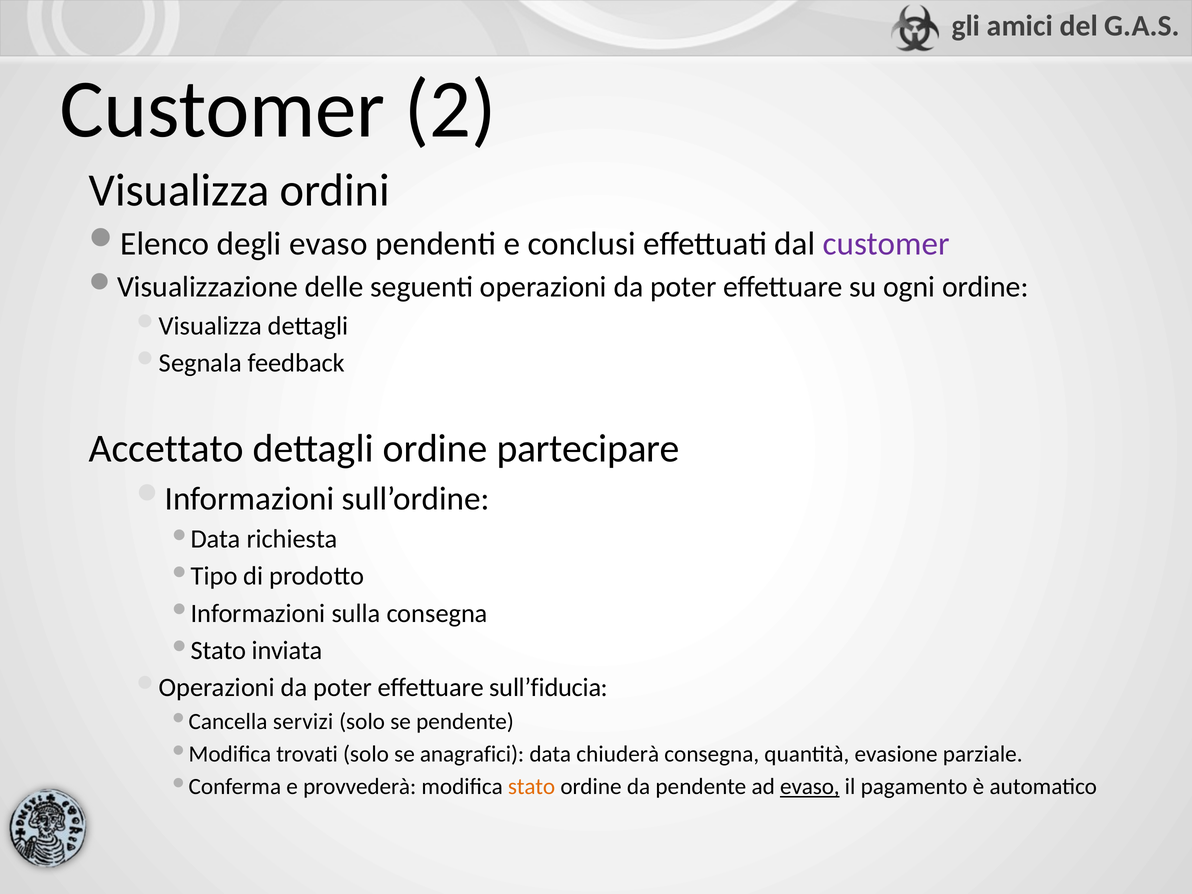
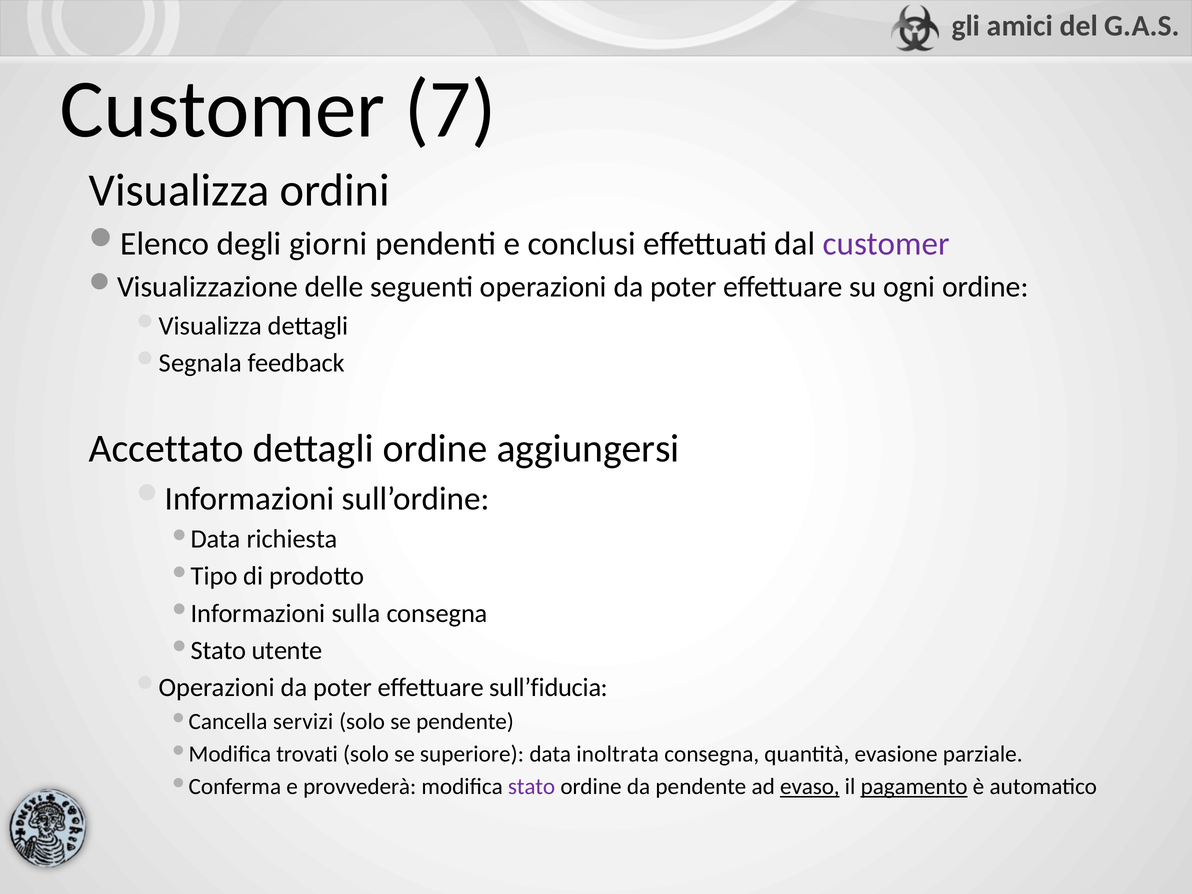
2: 2 -> 7
degli evaso: evaso -> giorni
partecipare: partecipare -> aggiungersi
inviata: inviata -> utente
anagrafici: anagrafici -> superiore
chiuderà: chiuderà -> inoltrata
stato colour: orange -> purple
pagamento underline: none -> present
